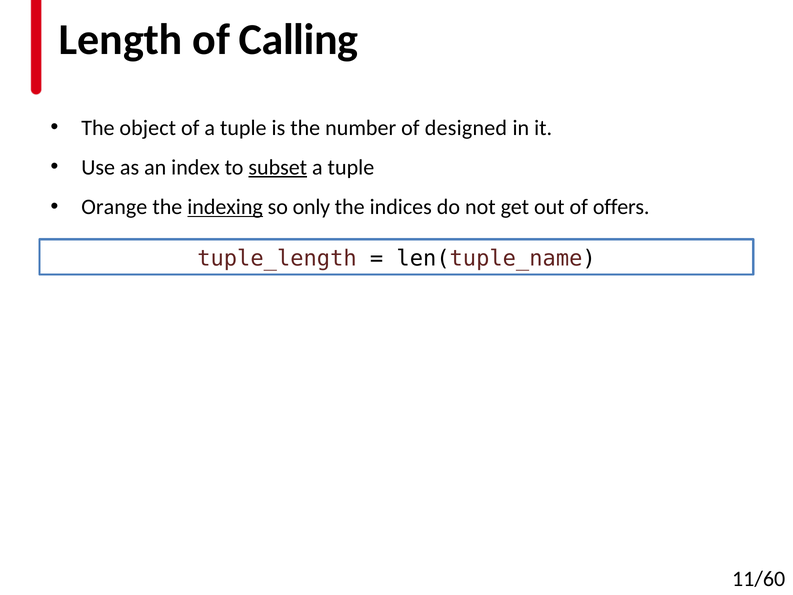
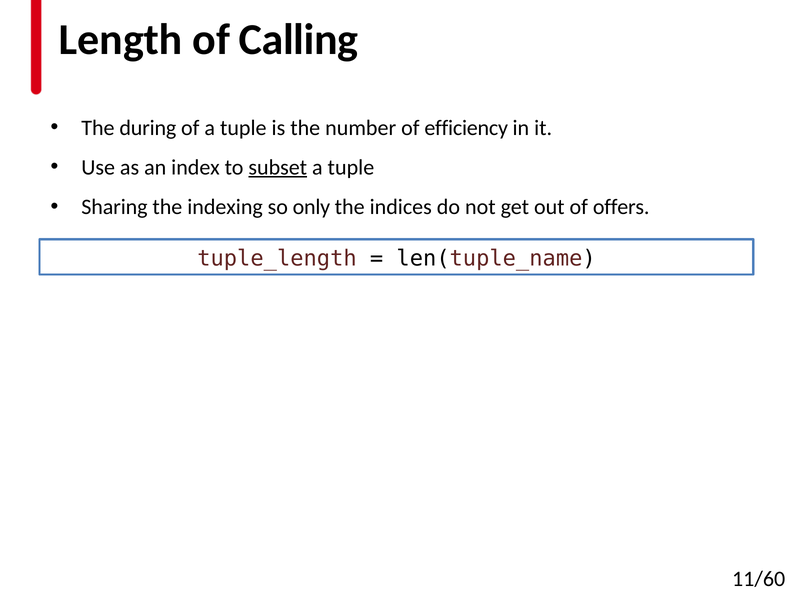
object: object -> during
designed: designed -> efficiency
Orange: Orange -> Sharing
indexing underline: present -> none
